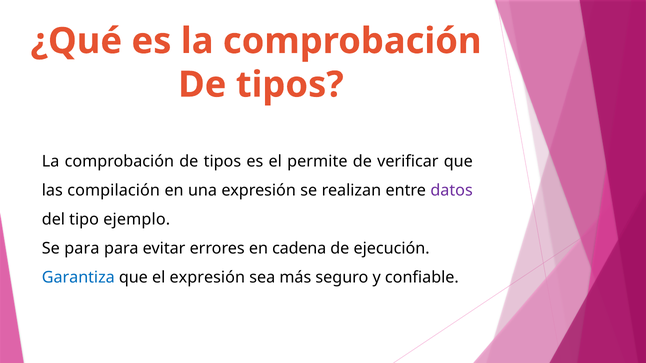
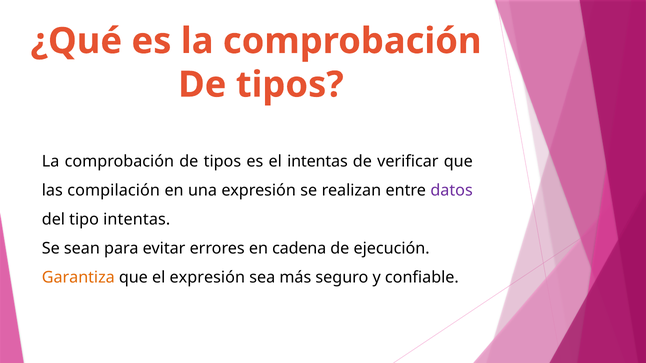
el permite: permite -> intentas
tipo ejemplo: ejemplo -> intentas
Se para: para -> sean
Garantiza colour: blue -> orange
